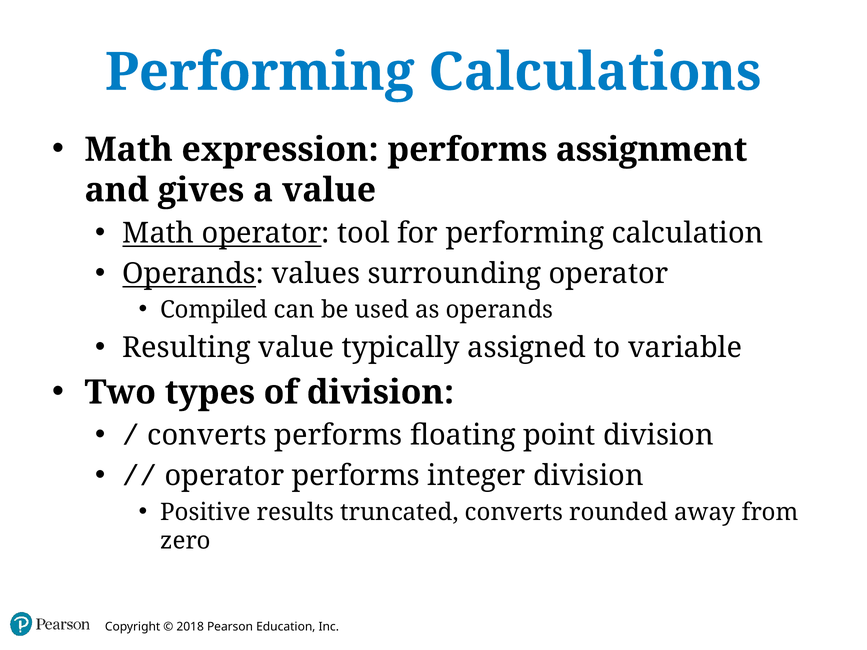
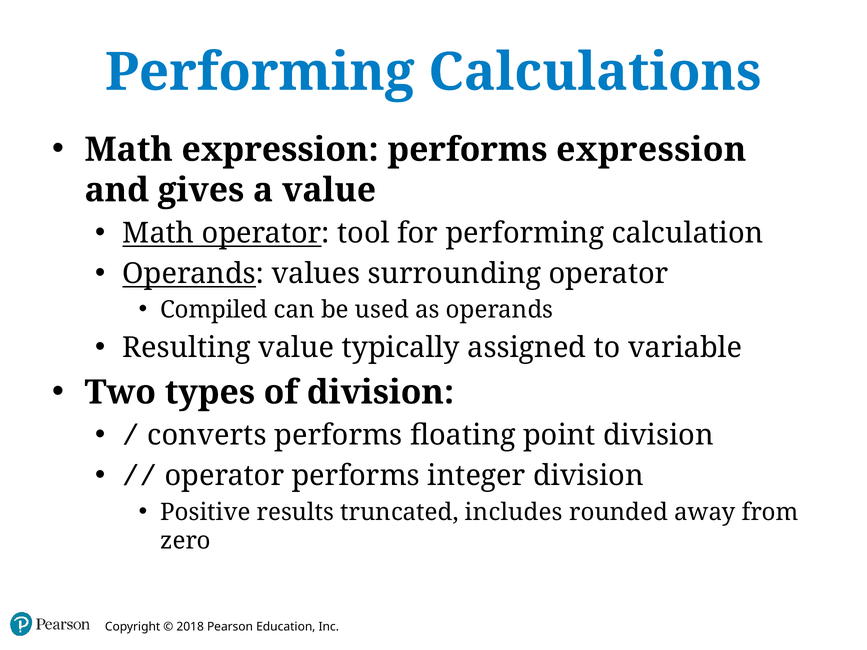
performs assignment: assignment -> expression
truncated converts: converts -> includes
